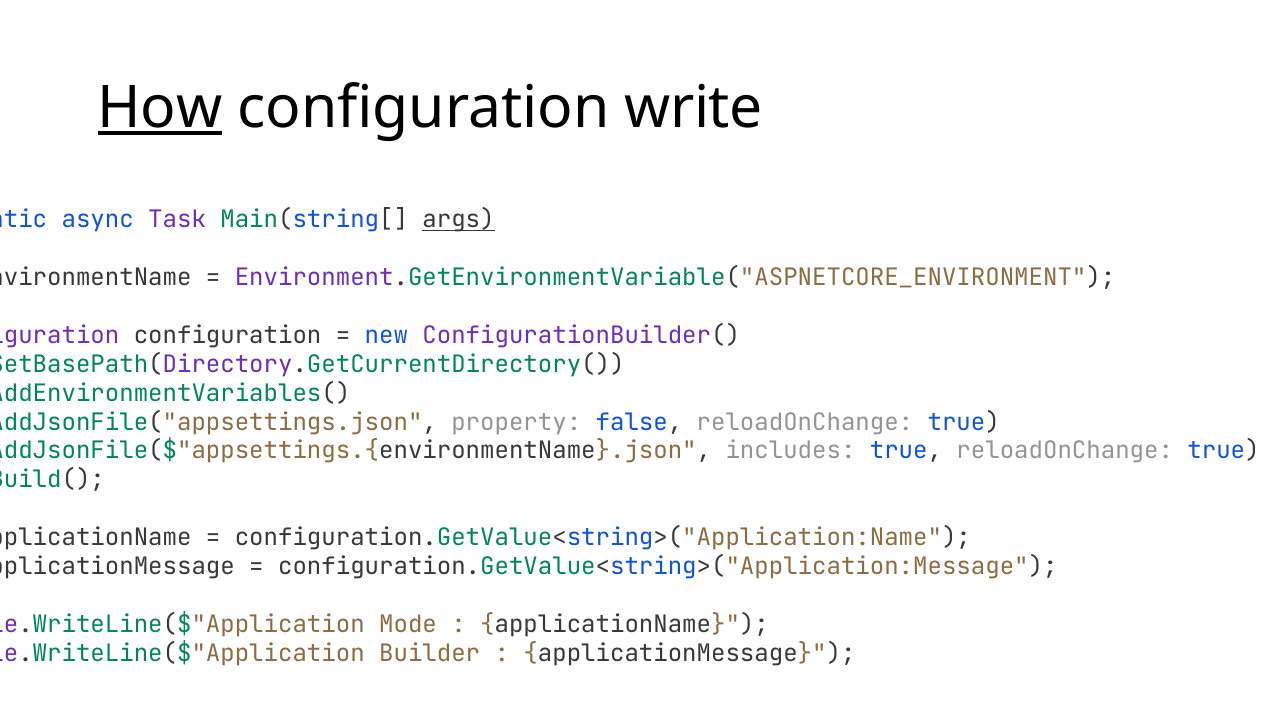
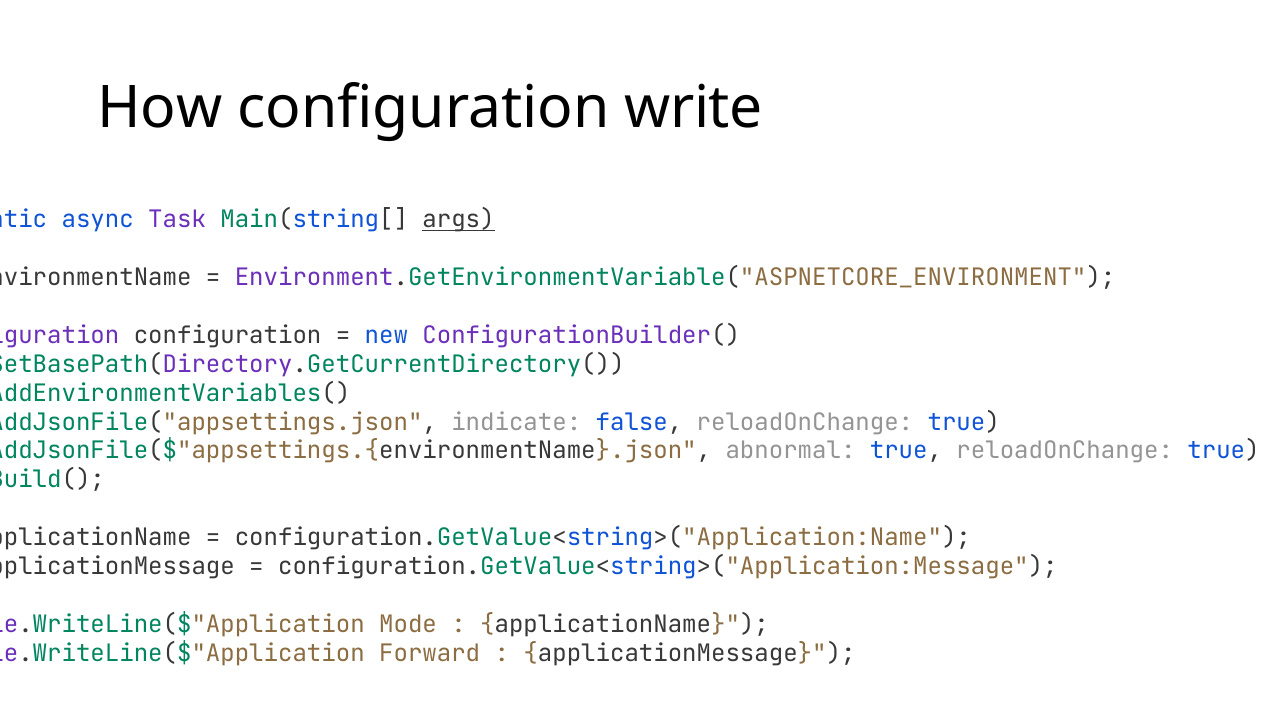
How underline: present -> none
property: property -> indicate
includes: includes -> abnormal
Builder: Builder -> Forward
